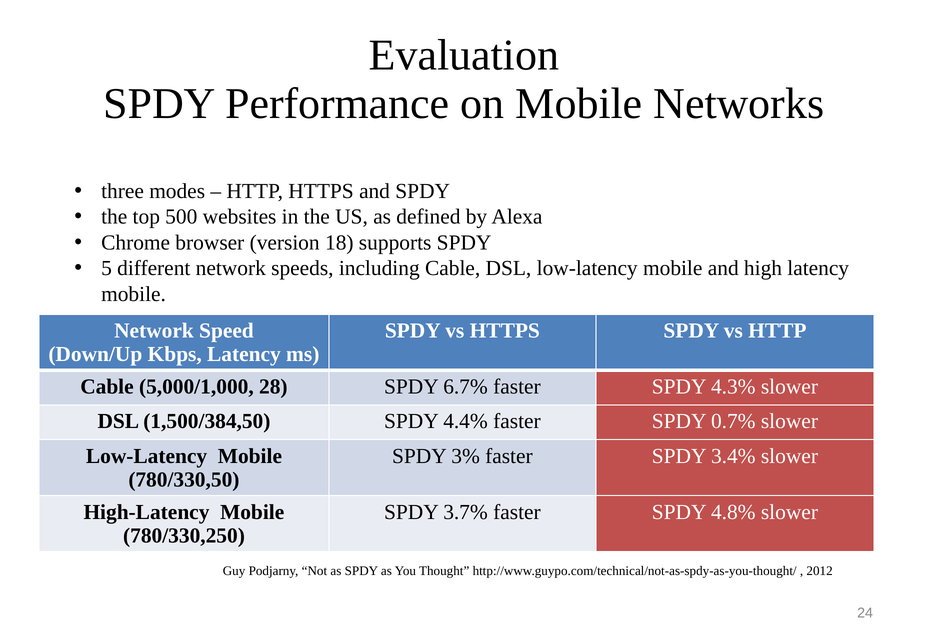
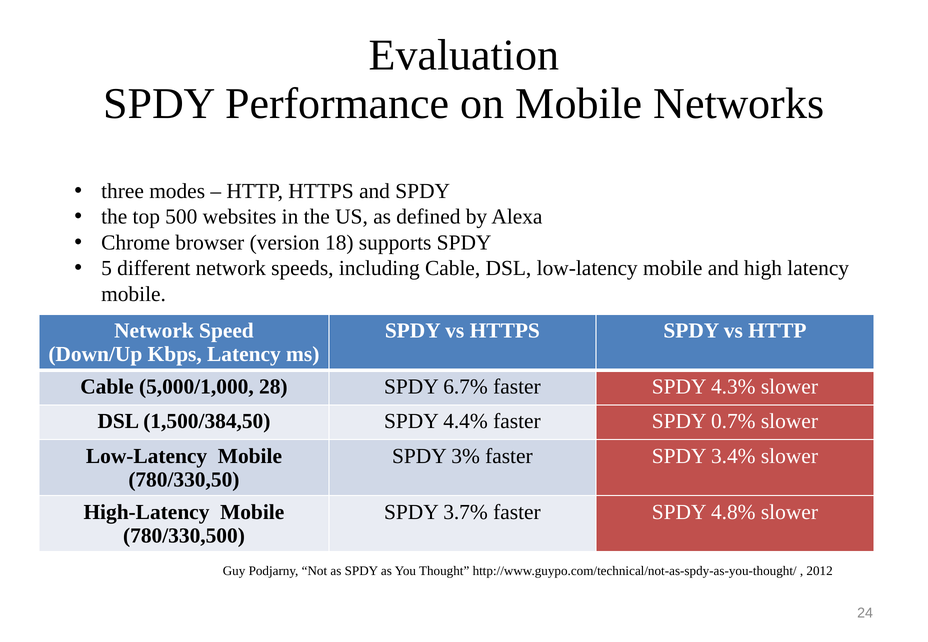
780/330,250: 780/330,250 -> 780/330,500
